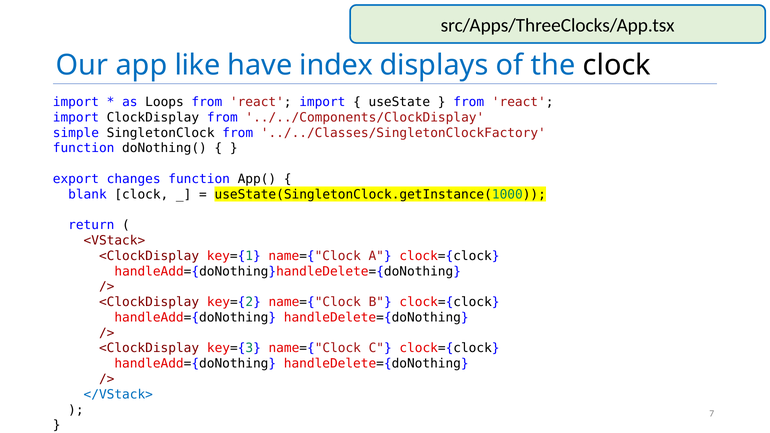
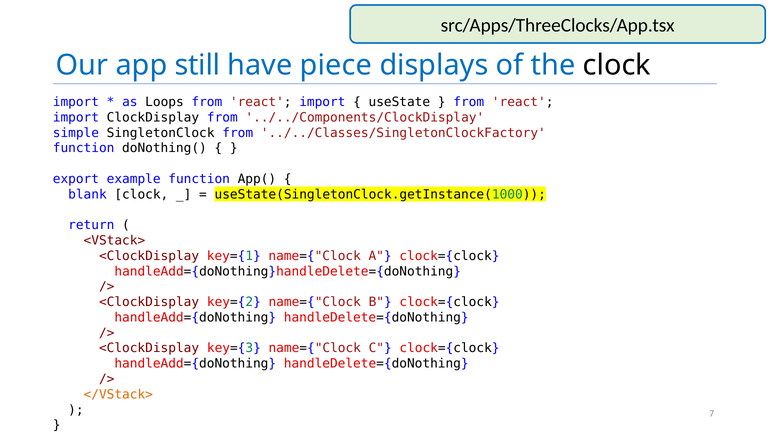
like: like -> still
index: index -> piece
changes: changes -> example
</VStack> colour: blue -> orange
